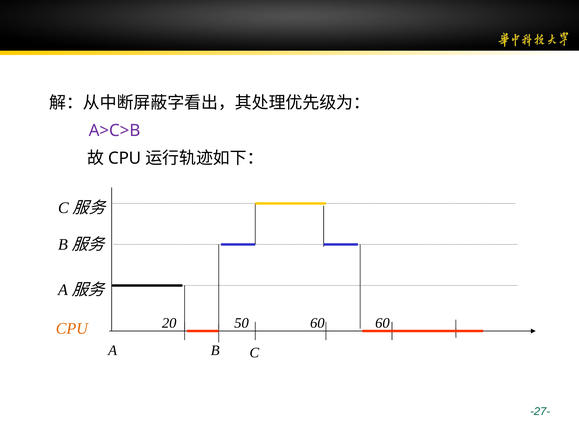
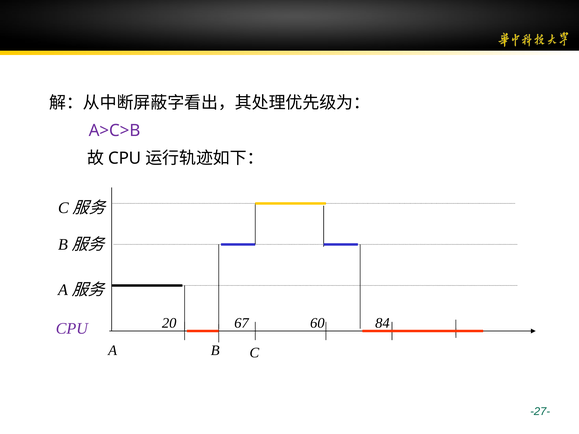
50: 50 -> 67
60 60: 60 -> 84
CPU at (72, 329) colour: orange -> purple
